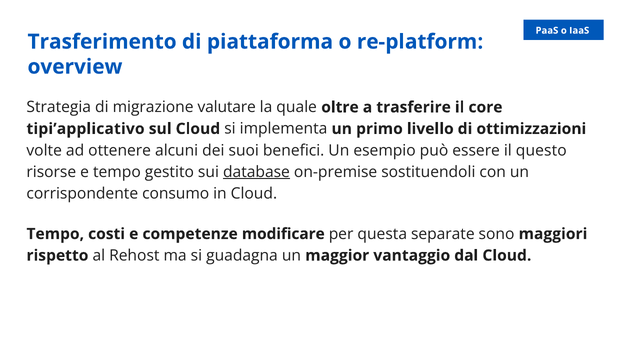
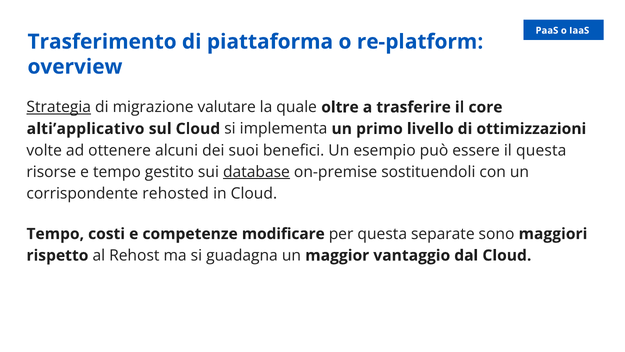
Strategia underline: none -> present
tipi’applicativo: tipi’applicativo -> alti’applicativo
il questo: questo -> questa
consumo: consumo -> rehosted
